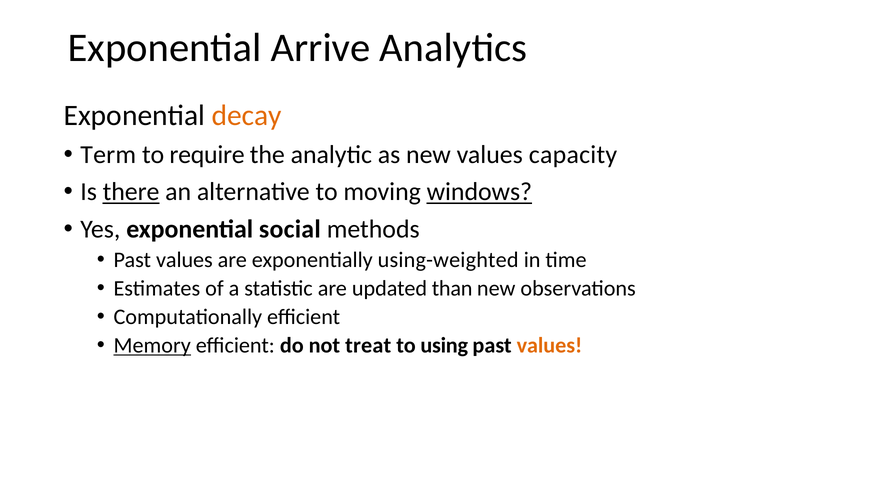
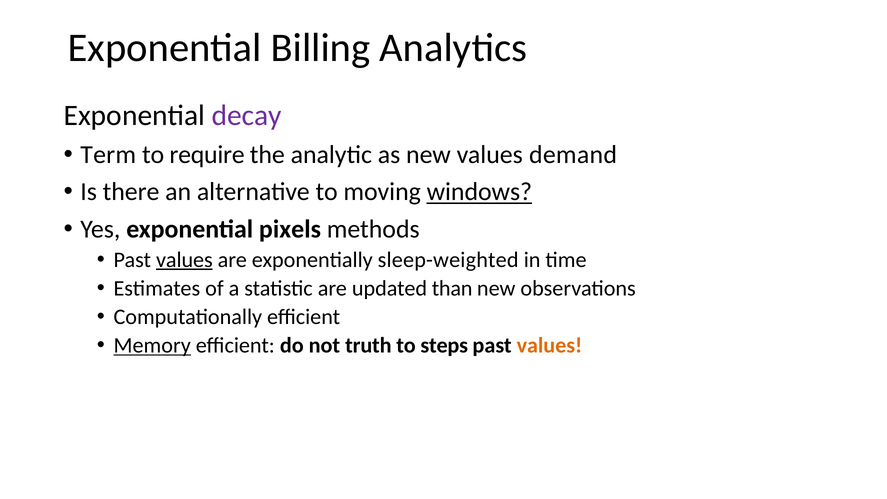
Arrive: Arrive -> Billing
decay colour: orange -> purple
capacity: capacity -> demand
there underline: present -> none
social: social -> pixels
values at (184, 260) underline: none -> present
using-weighted: using-weighted -> sleep-weighted
treat: treat -> truth
using: using -> steps
